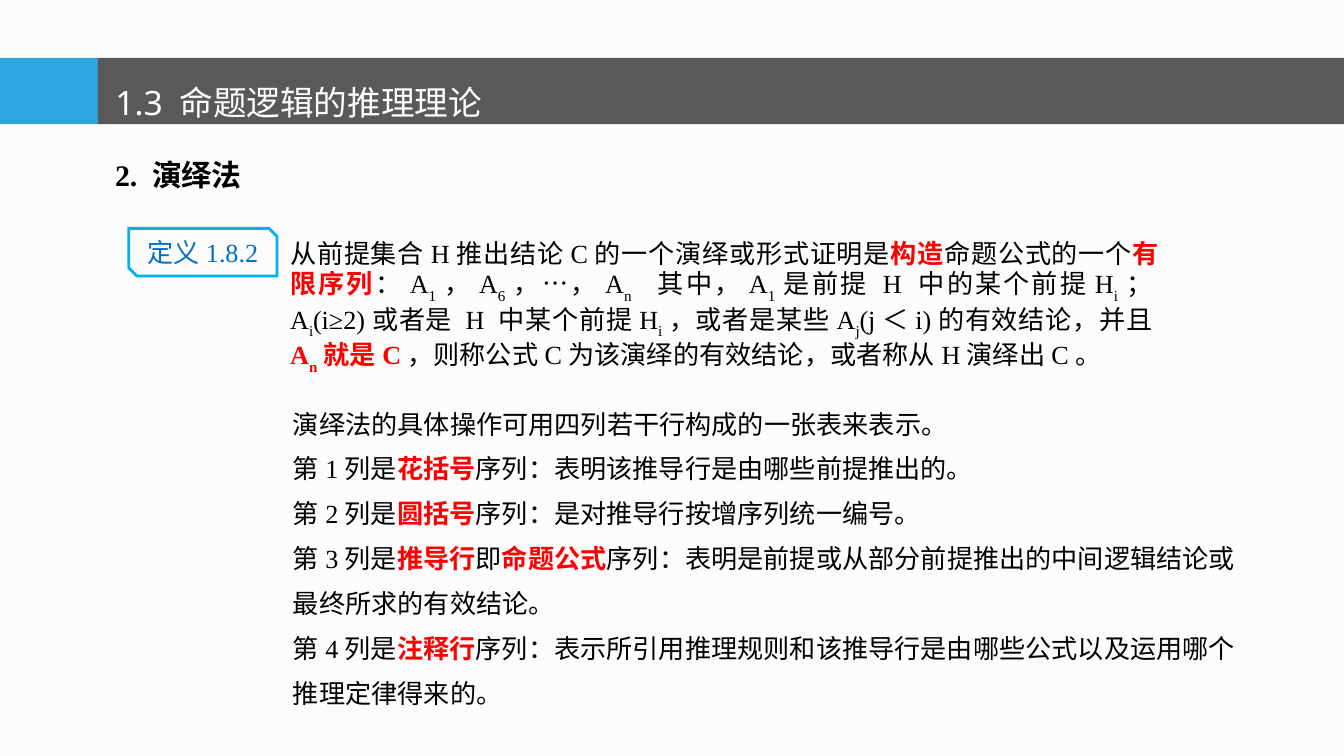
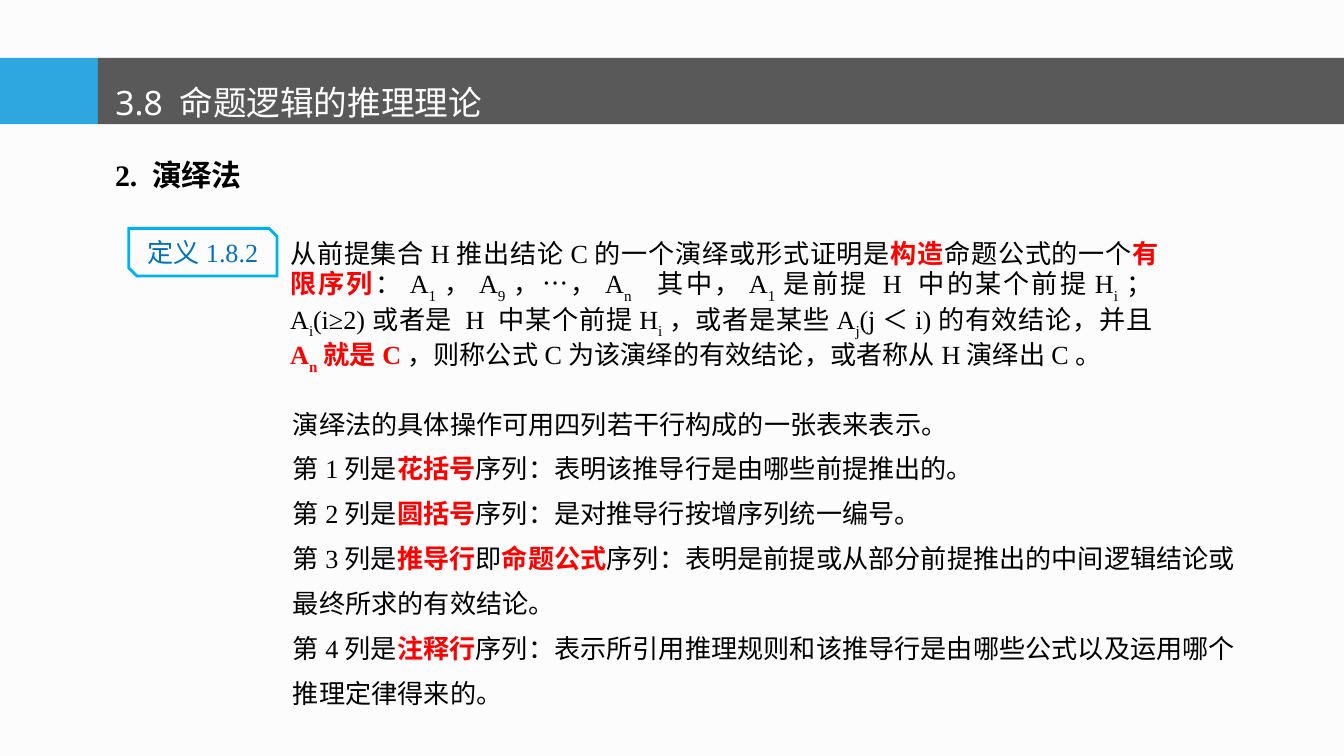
1.3: 1.3 -> 3.8
6: 6 -> 9
